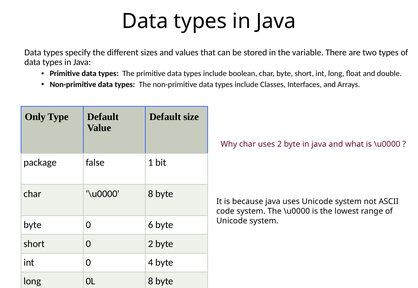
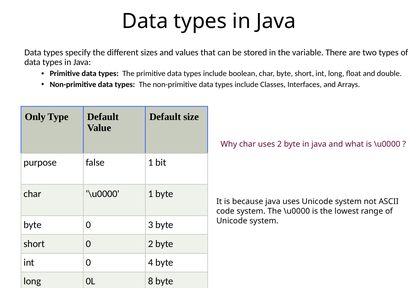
package: package -> purpose
\u0000 8: 8 -> 1
6: 6 -> 3
